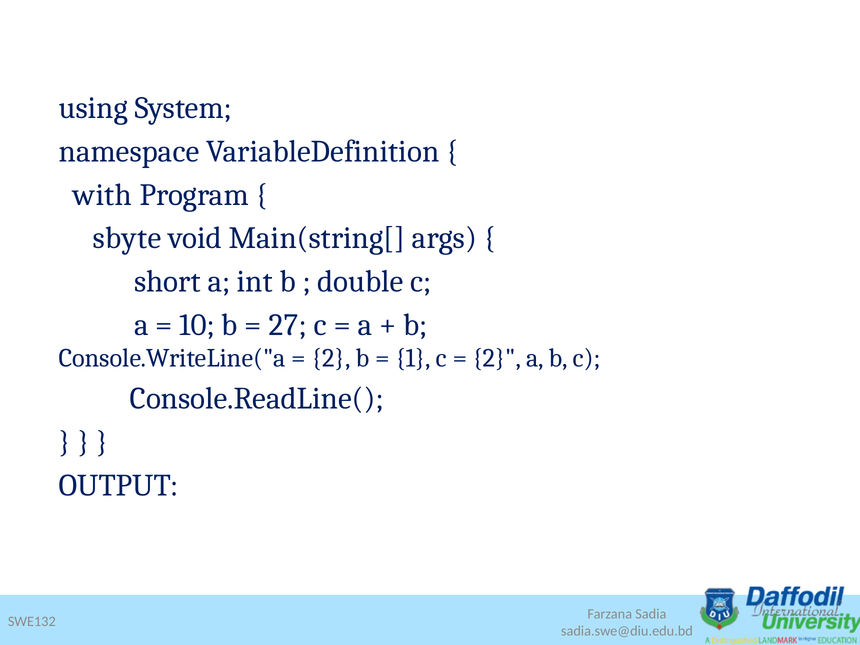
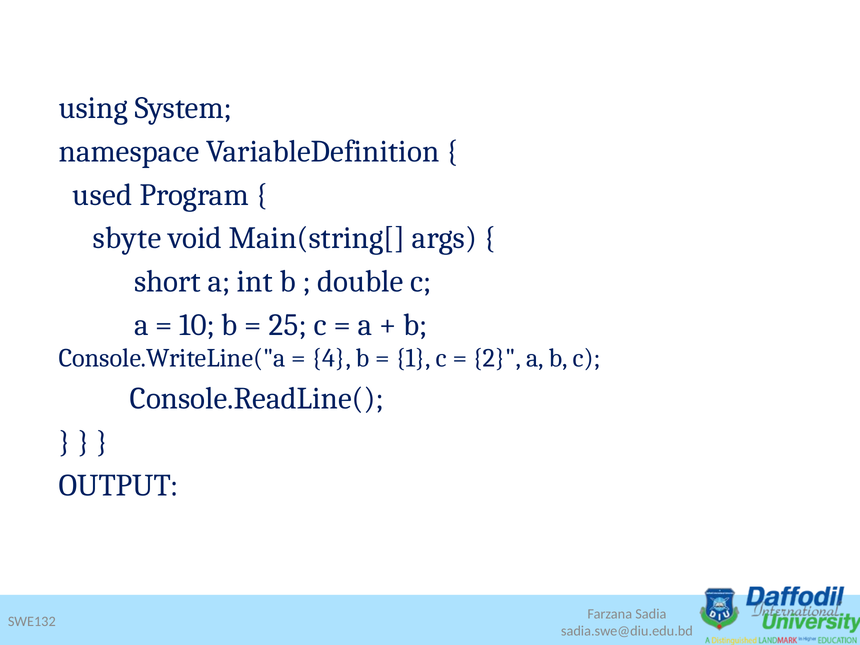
with: with -> used
27: 27 -> 25
2 at (331, 358): 2 -> 4
